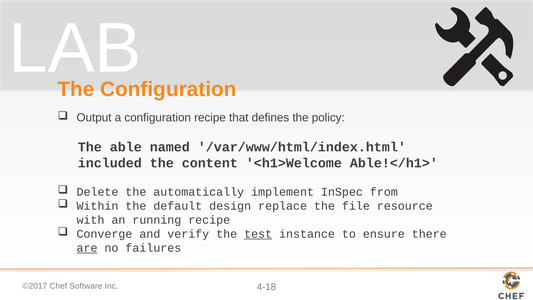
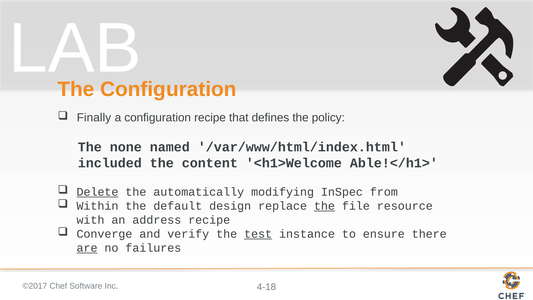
Output: Output -> Finally
able: able -> none
Delete underline: none -> present
implement: implement -> modifying
the at (324, 206) underline: none -> present
running: running -> address
